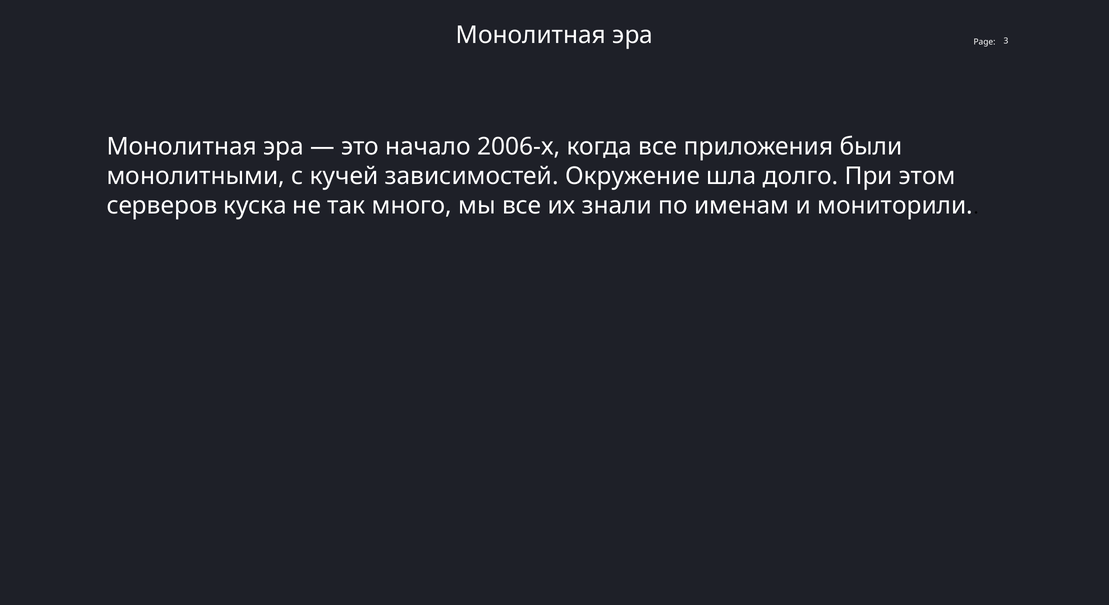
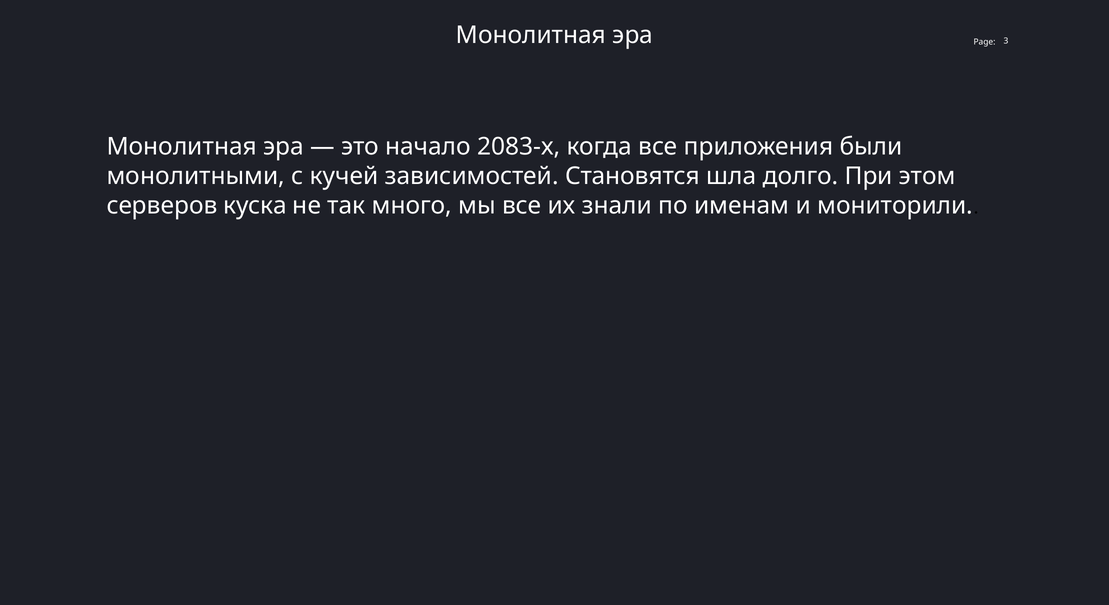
2006-х: 2006-х -> 2083-х
Окружение: Окружение -> Становятся
